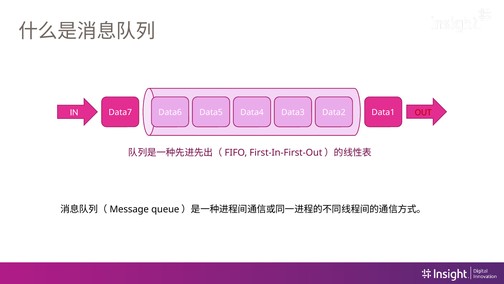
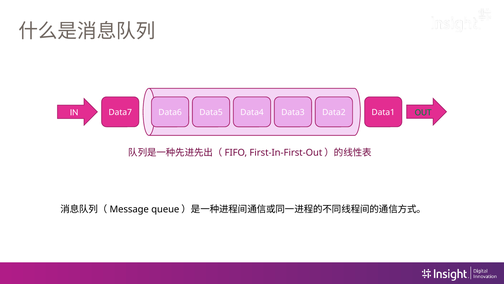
OUT colour: red -> green
